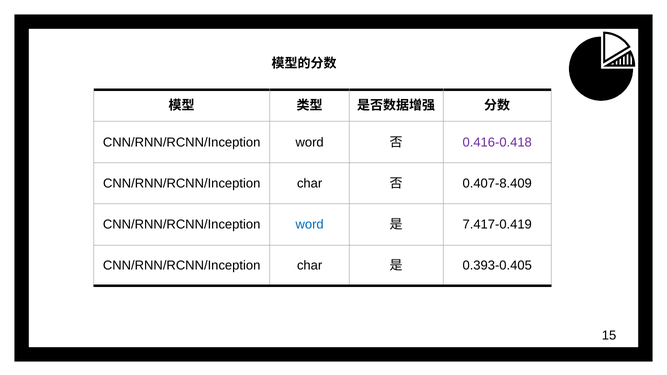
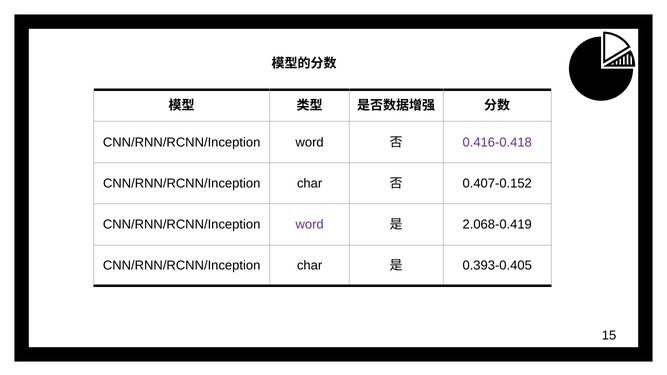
0.407-8.409: 0.407-8.409 -> 0.407-0.152
word at (310, 225) colour: blue -> purple
7.417-0.419: 7.417-0.419 -> 2.068-0.419
